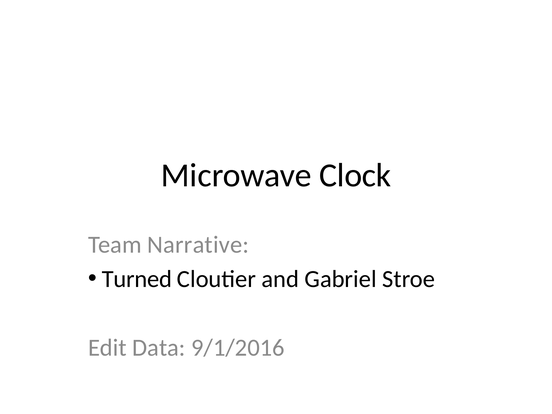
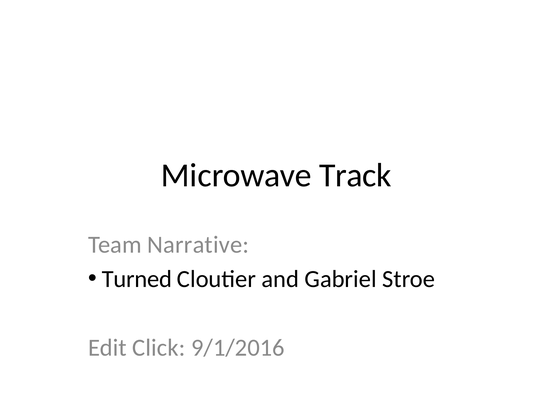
Clock: Clock -> Track
Data: Data -> Click
